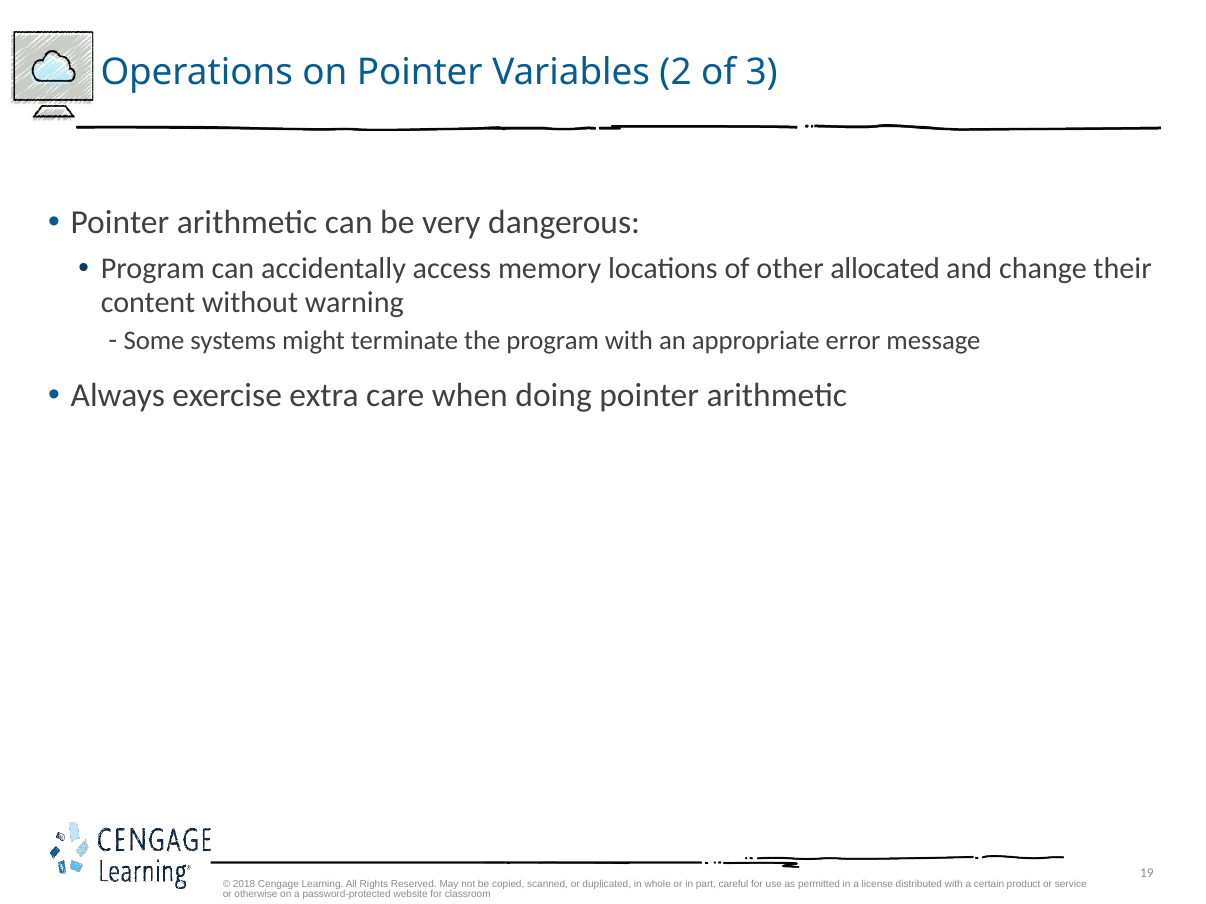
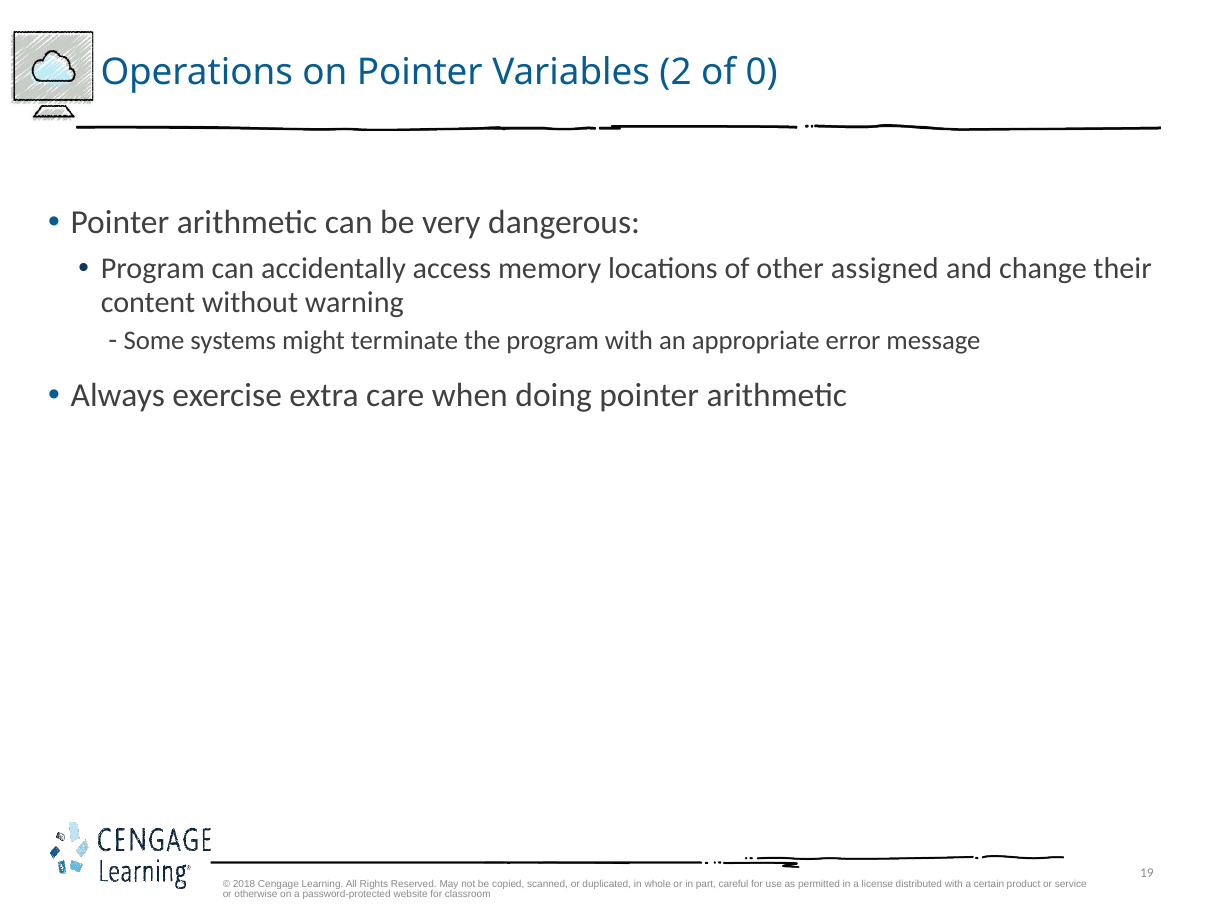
3: 3 -> 0
allocated: allocated -> assigned
